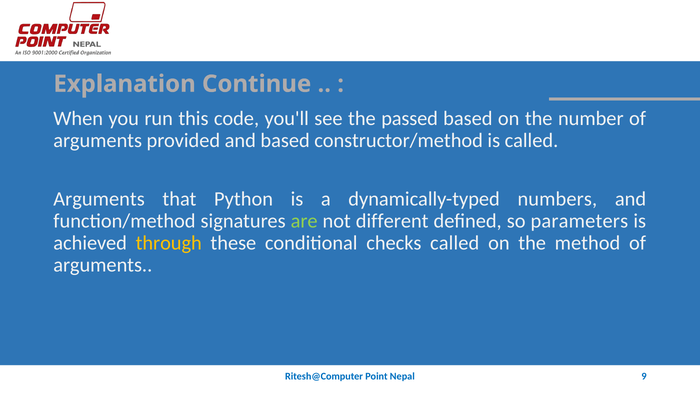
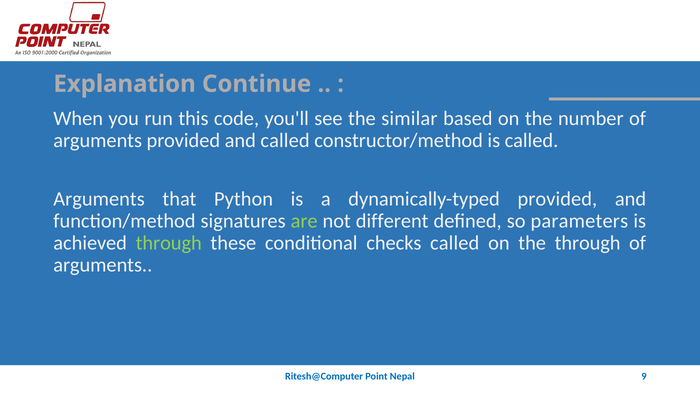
passed: passed -> similar
and based: based -> called
dynamically-typed numbers: numbers -> provided
through at (169, 243) colour: yellow -> light green
the method: method -> through
